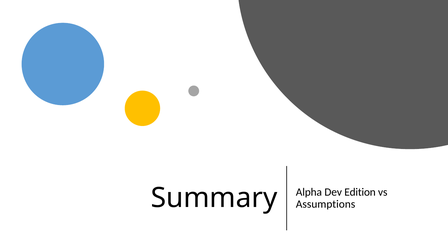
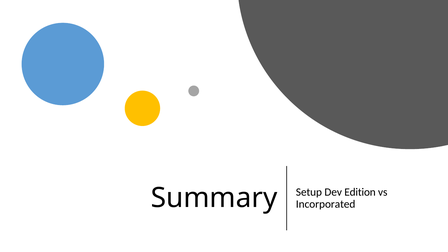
Alpha: Alpha -> Setup
Assumptions: Assumptions -> Incorporated
